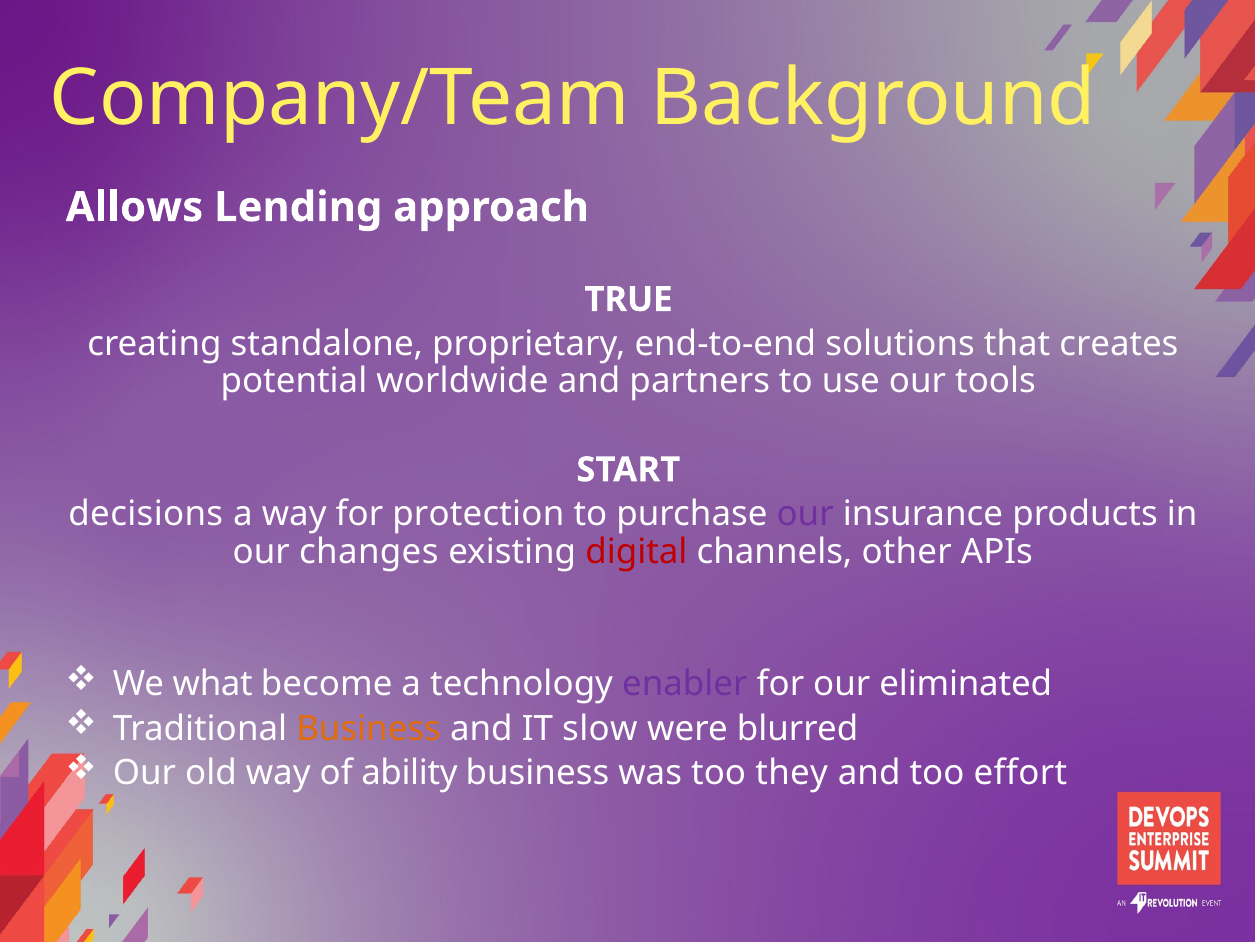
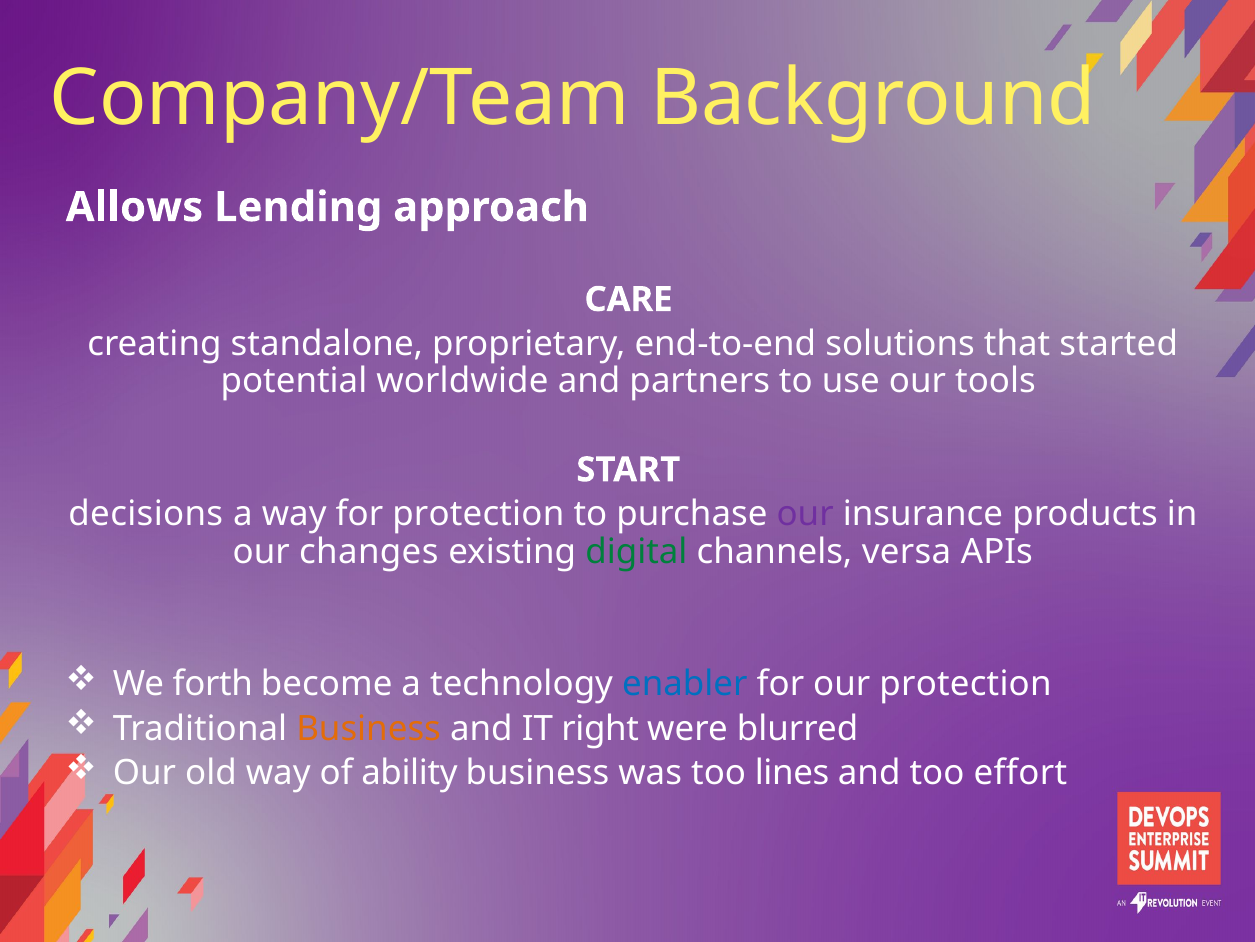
TRUE: TRUE -> CARE
creates: creates -> started
digital colour: red -> green
other: other -> versa
what: what -> forth
enabler colour: purple -> blue
our eliminated: eliminated -> protection
slow: slow -> right
they: they -> lines
